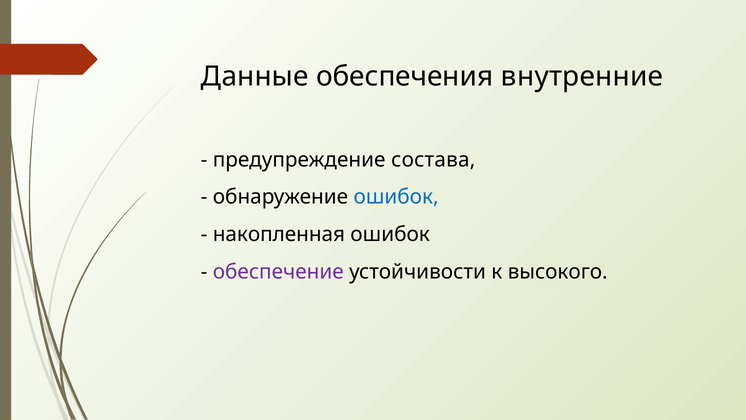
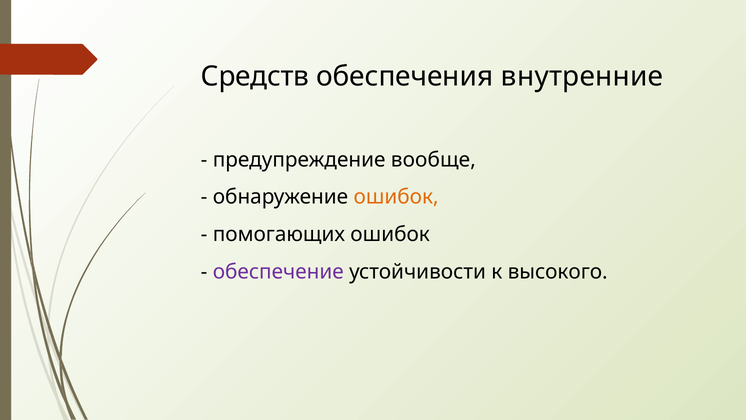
Данные: Данные -> Средств
состава: состава -> вообще
ошибок at (396, 197) colour: blue -> orange
накопленная: накопленная -> помогающих
